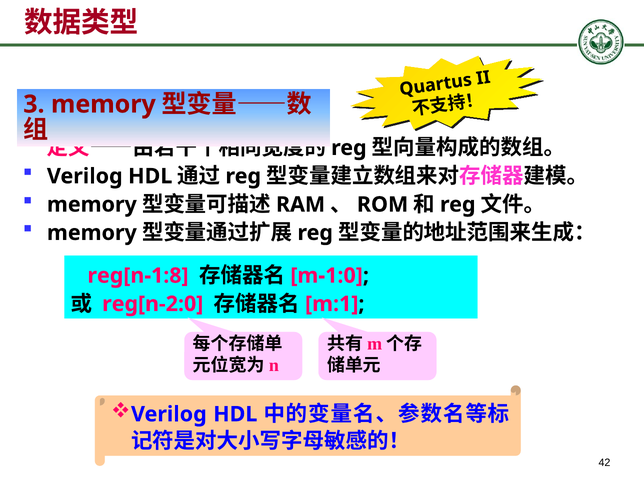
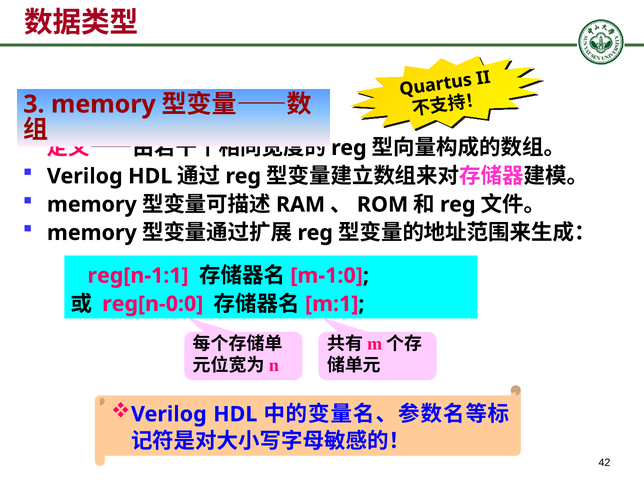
reg[n-1:8: reg[n-1:8 -> reg[n-1:1
reg[n-2:0: reg[n-2:0 -> reg[n-0:0
